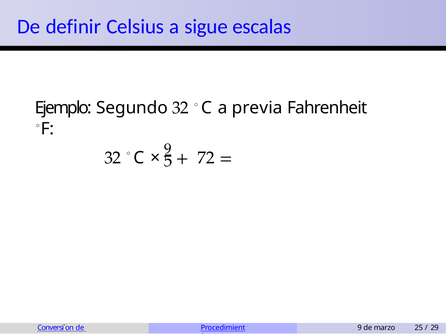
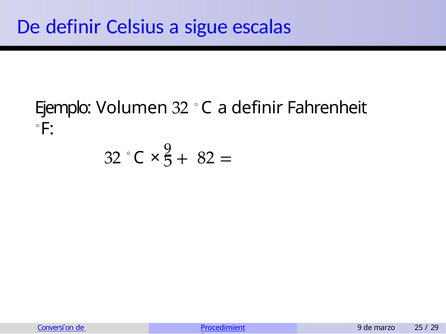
Segundo: Segundo -> Volumen
a previa: previa -> definir
72: 72 -> 82
